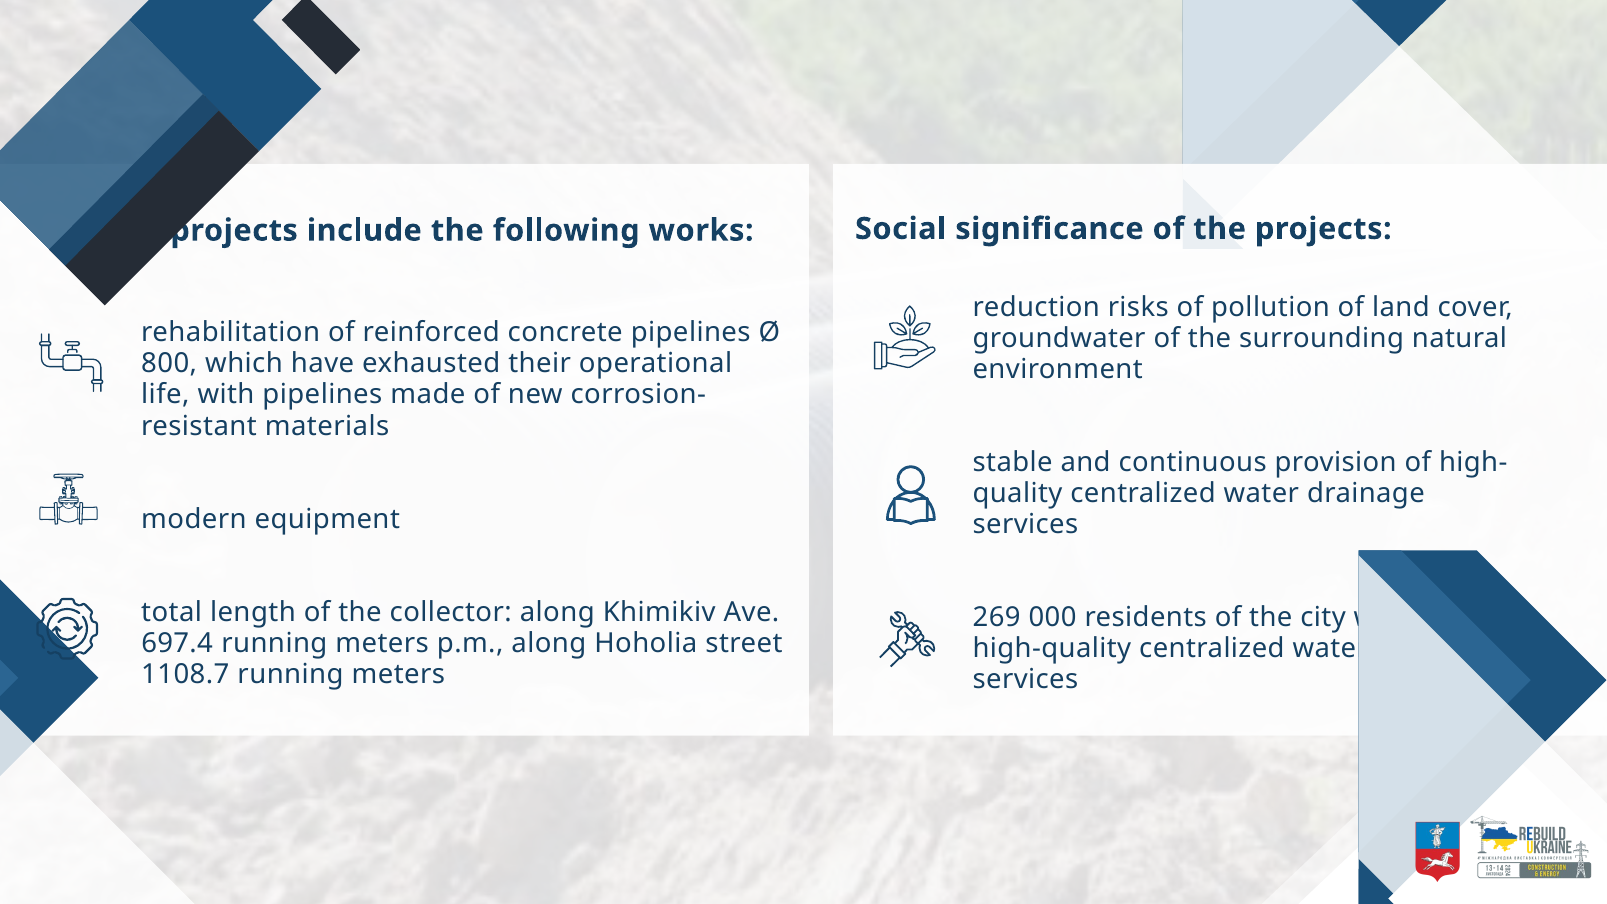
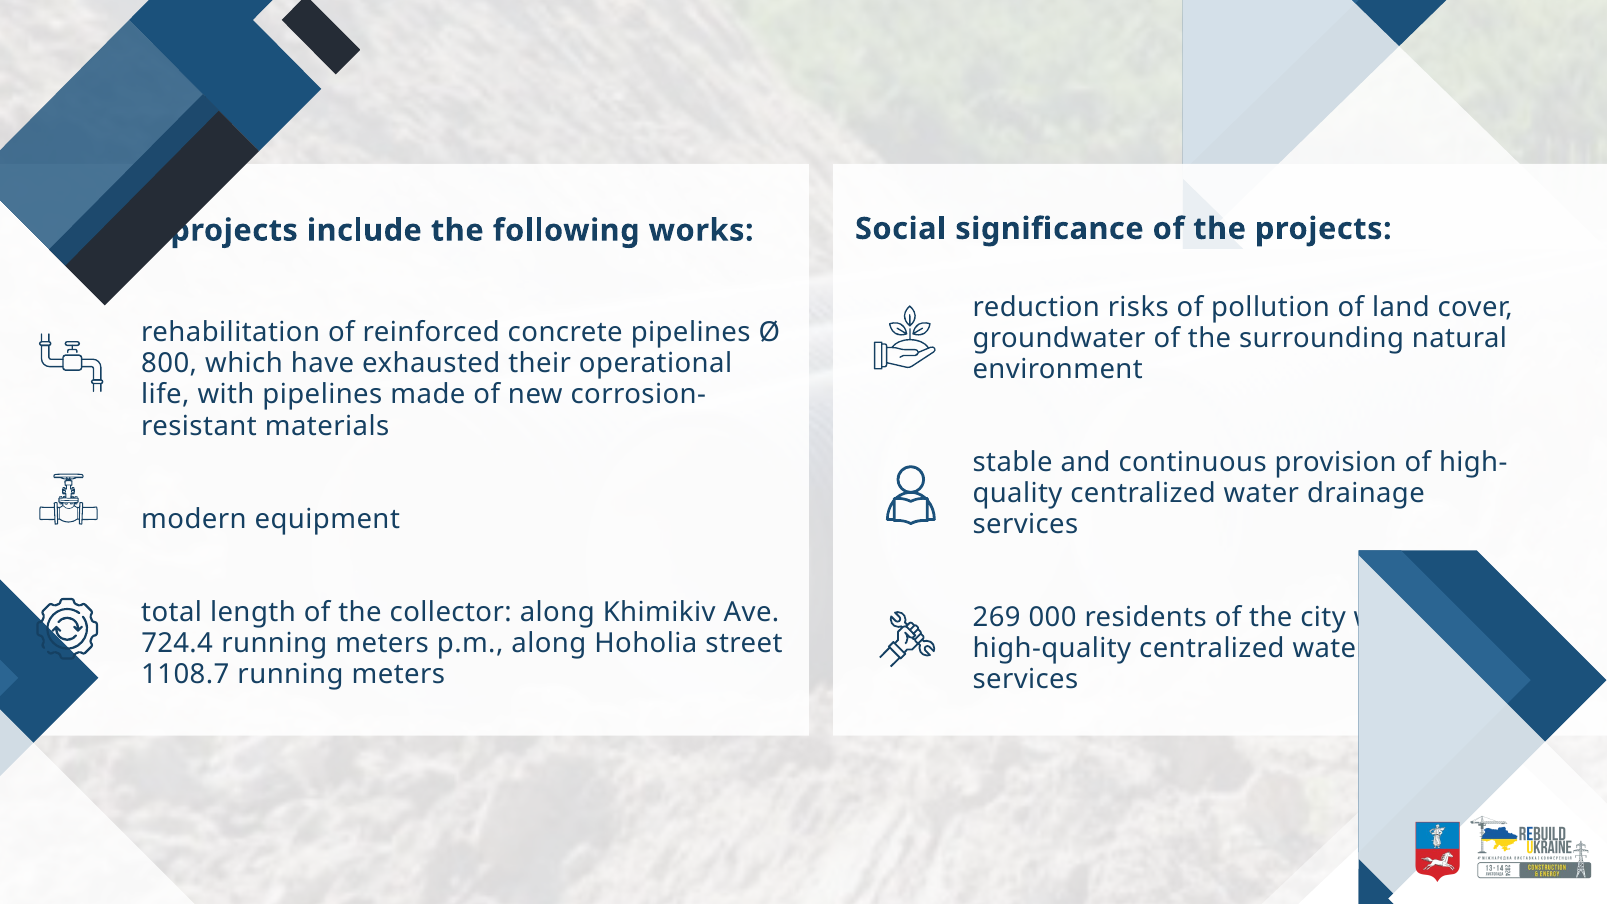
697.4: 697.4 -> 724.4
